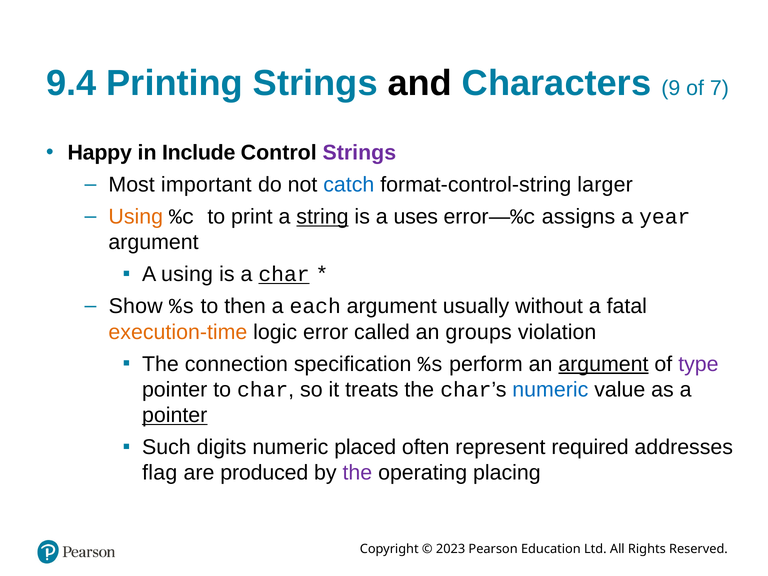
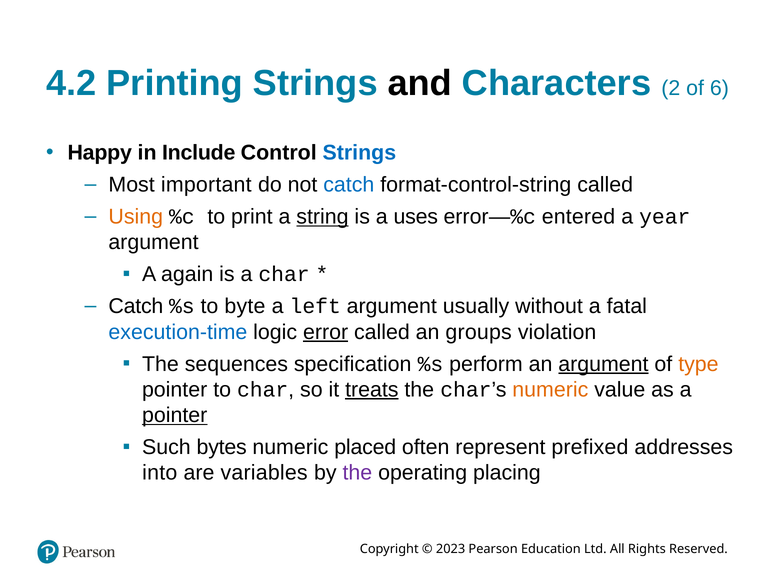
9.4: 9.4 -> 4.2
9: 9 -> 2
7: 7 -> 6
Strings at (359, 153) colour: purple -> blue
format-control-string larger: larger -> called
assigns: assigns -> entered
A using: using -> again
char at (284, 274) underline: present -> none
Show at (136, 306): Show -> Catch
then: then -> byte
each: each -> left
execution-time colour: orange -> blue
error underline: none -> present
connection: connection -> sequences
type colour: purple -> orange
treats underline: none -> present
numeric at (550, 390) colour: blue -> orange
digits: digits -> bytes
required: required -> prefixed
flag: flag -> into
produced: produced -> variables
